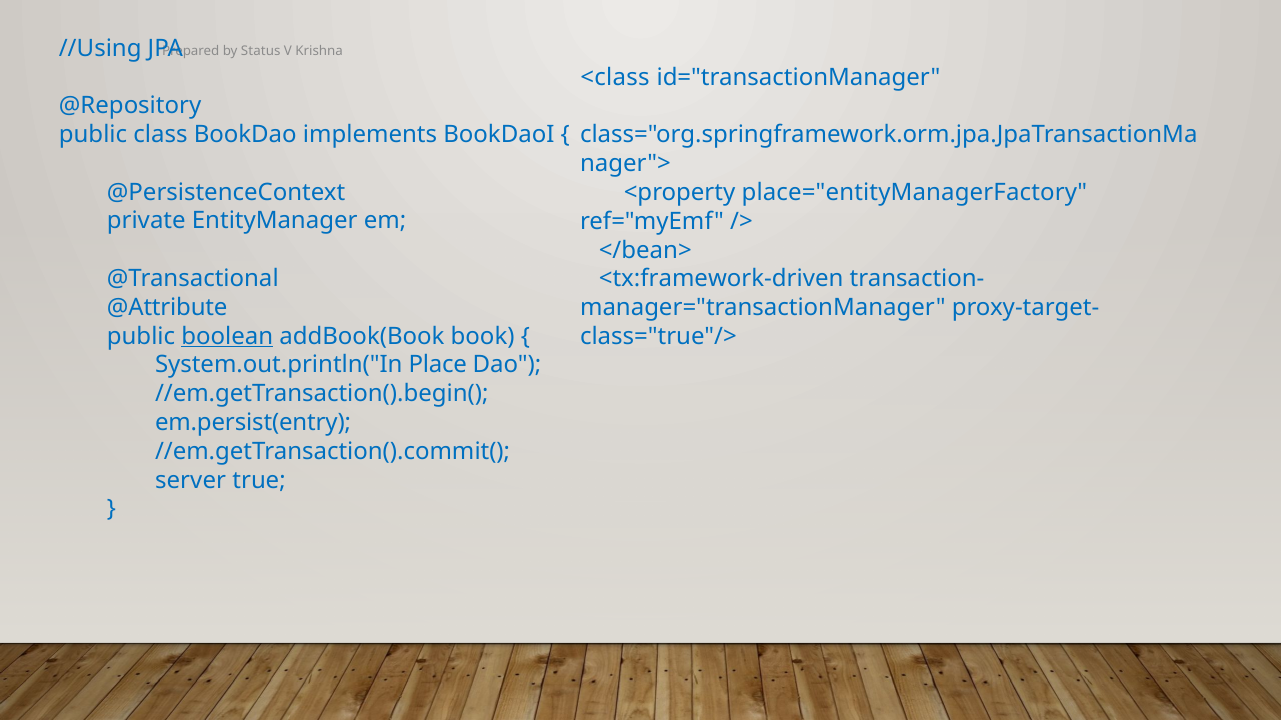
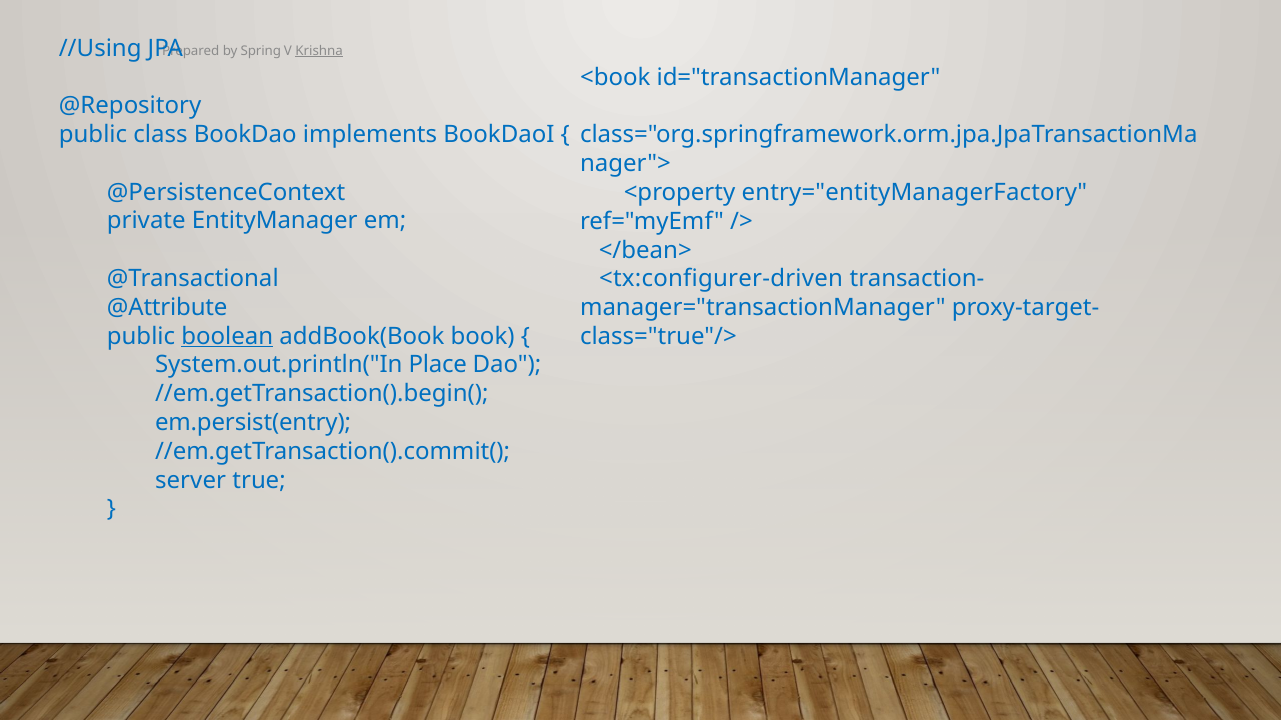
Status: Status -> Spring
Krishna underline: none -> present
<class: <class -> <book
place="entityManagerFactory: place="entityManagerFactory -> entry="entityManagerFactory
<tx:framework-driven: <tx:framework-driven -> <tx:configurer-driven
